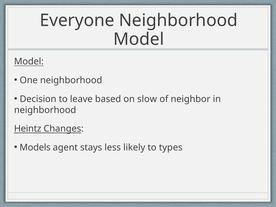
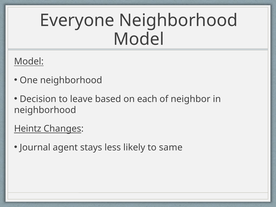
slow: slow -> each
Models: Models -> Journal
types: types -> same
